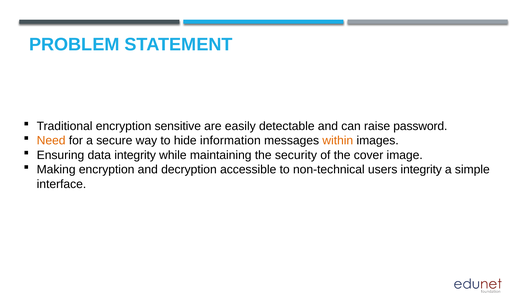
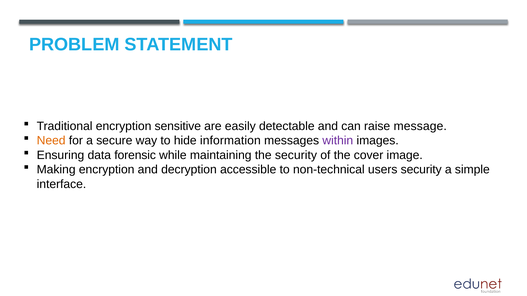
password: password -> message
within colour: orange -> purple
data integrity: integrity -> forensic
users integrity: integrity -> security
